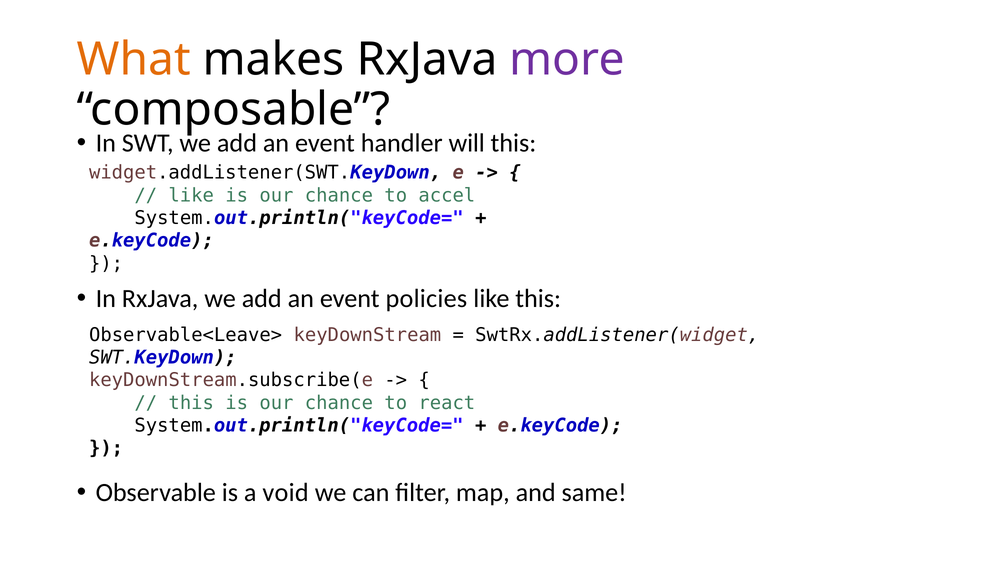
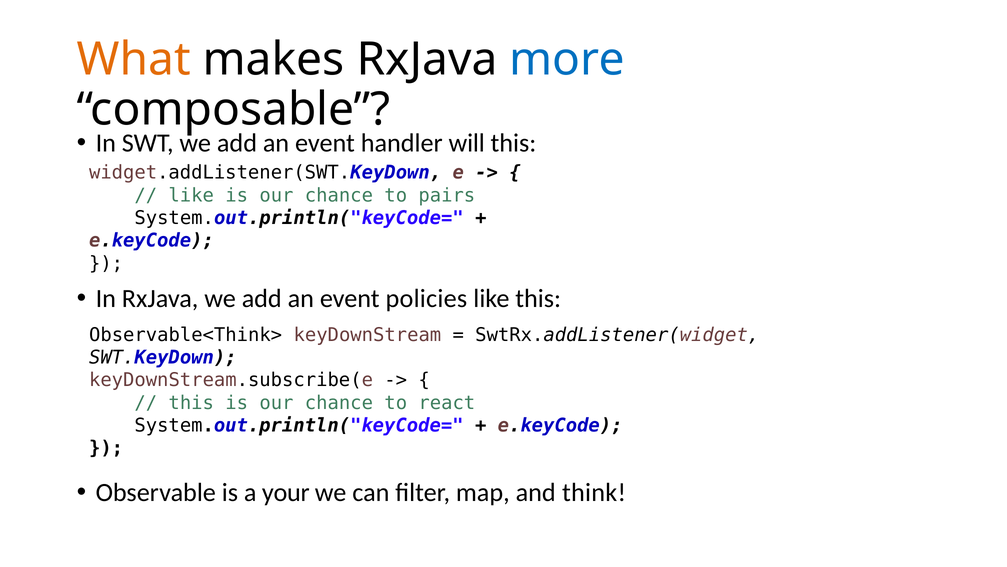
more colour: purple -> blue
accel: accel -> pairs
Observable<Leave>: Observable<Leave> -> Observable<Think>
void: void -> your
same: same -> think
